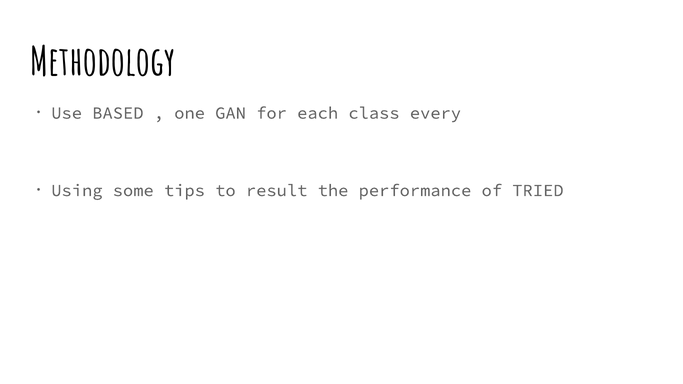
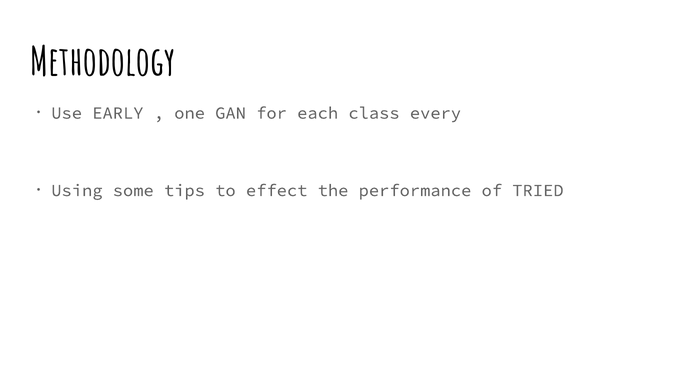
BASED: BASED -> EARLY
result: result -> effect
